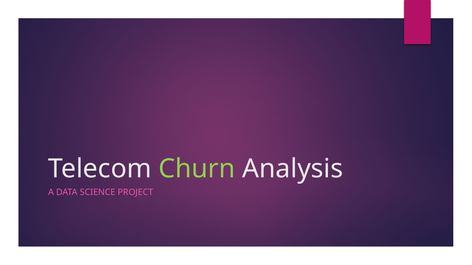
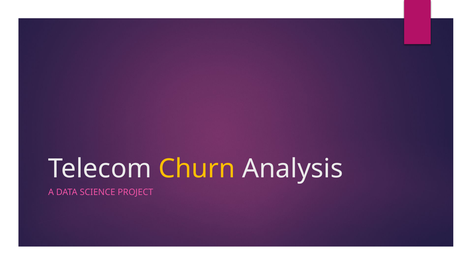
Churn colour: light green -> yellow
